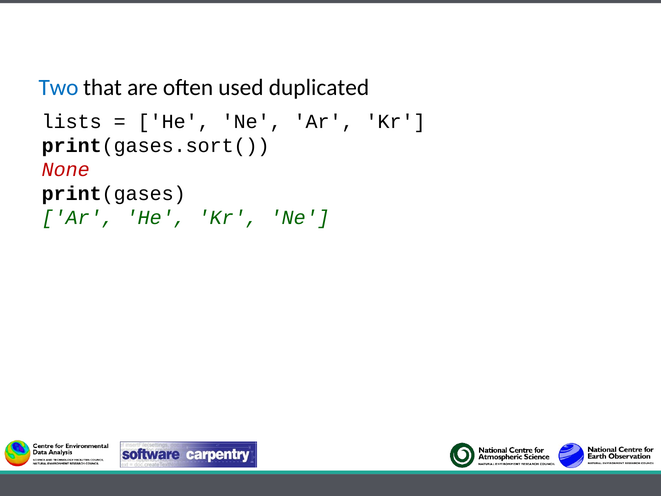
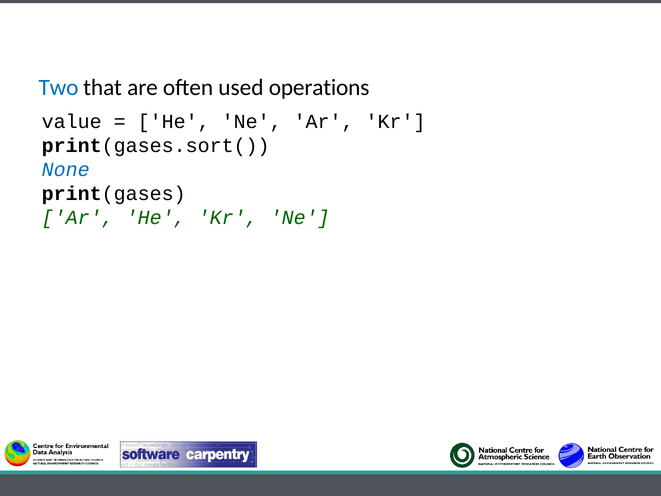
duplicated: duplicated -> operations
lists: lists -> value
None colour: red -> blue
